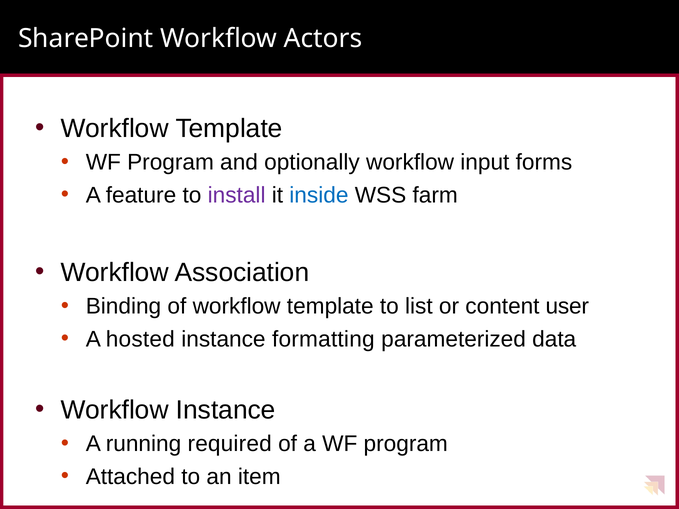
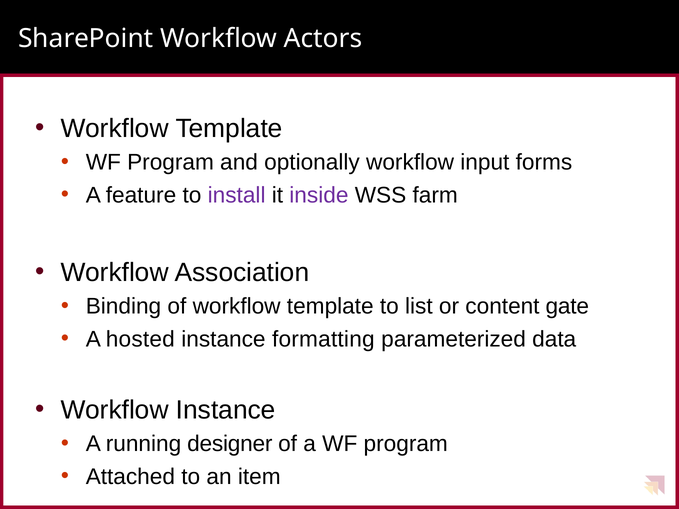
inside colour: blue -> purple
user: user -> gate
required: required -> designer
